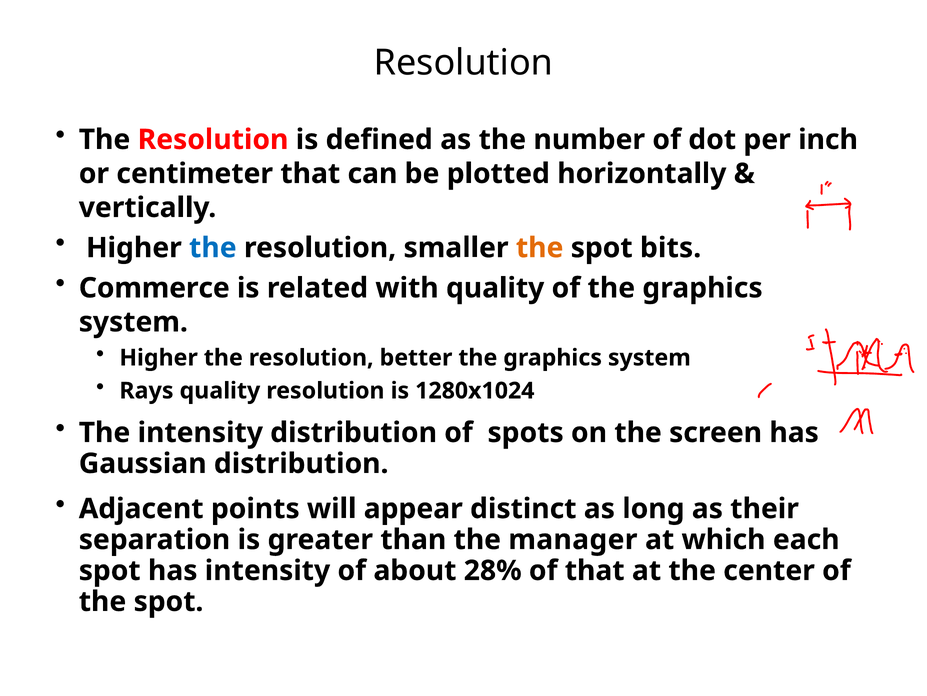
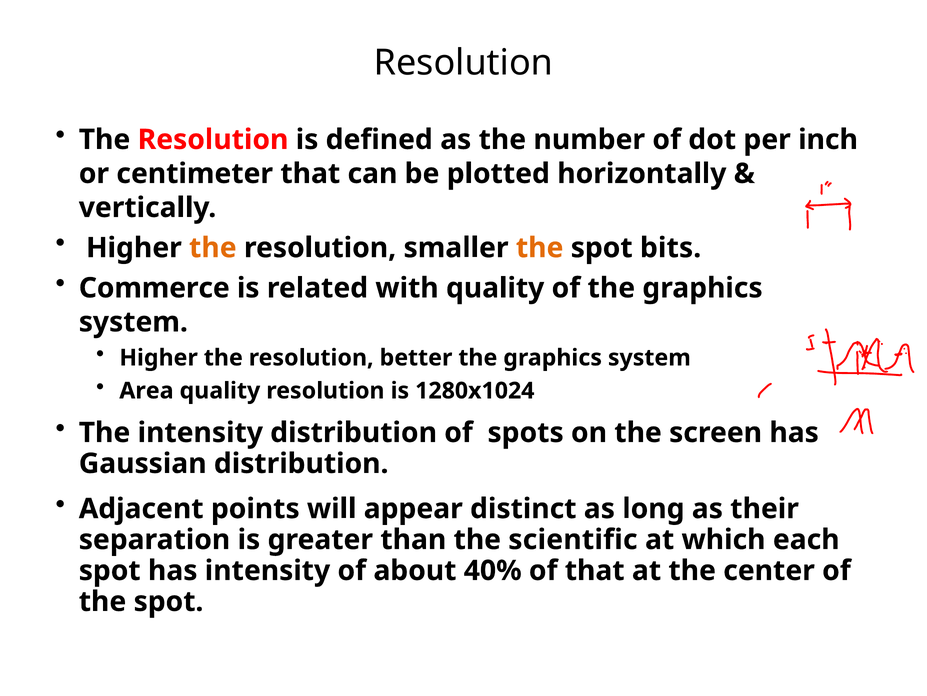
the at (213, 248) colour: blue -> orange
Rays: Rays -> Area
manager: manager -> scientific
28%: 28% -> 40%
